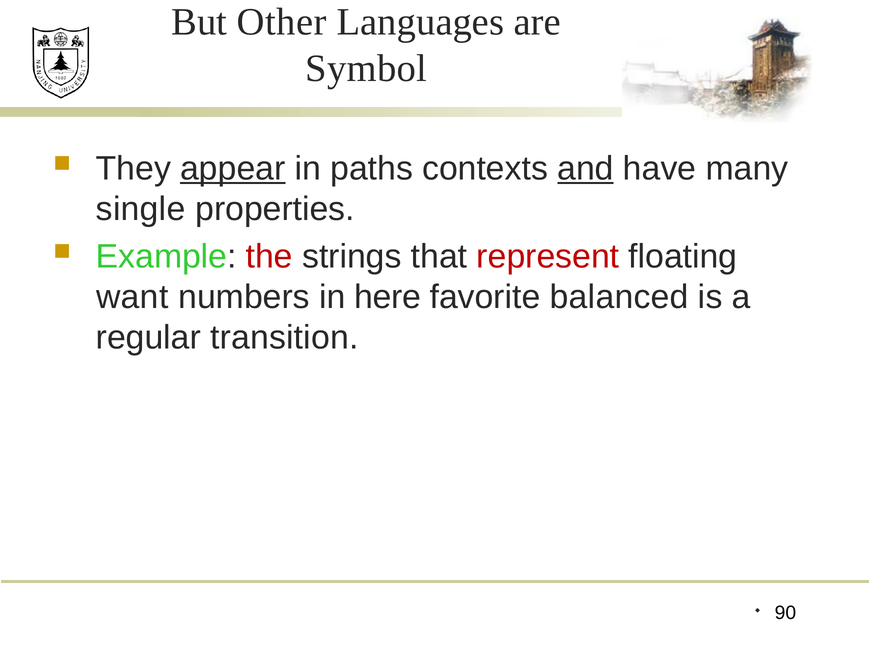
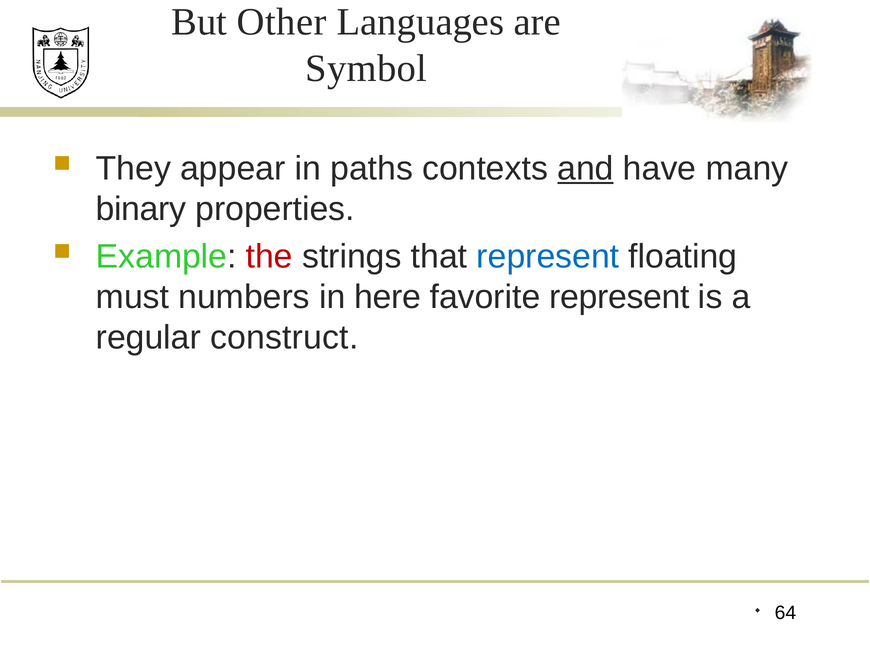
appear underline: present -> none
single: single -> binary
represent at (548, 256) colour: red -> blue
want: want -> must
favorite balanced: balanced -> represent
transition: transition -> construct
90: 90 -> 64
